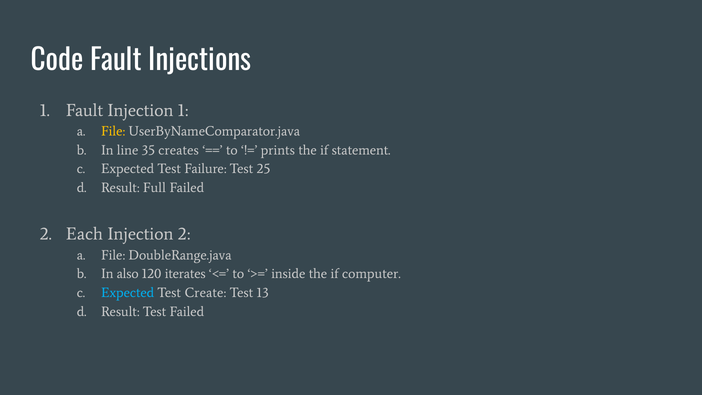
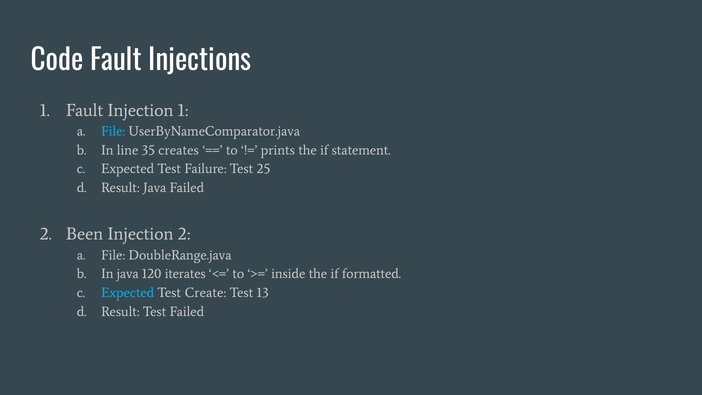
File at (113, 131) colour: yellow -> light blue
Result Full: Full -> Java
Each: Each -> Been
In also: also -> java
computer: computer -> formatted
